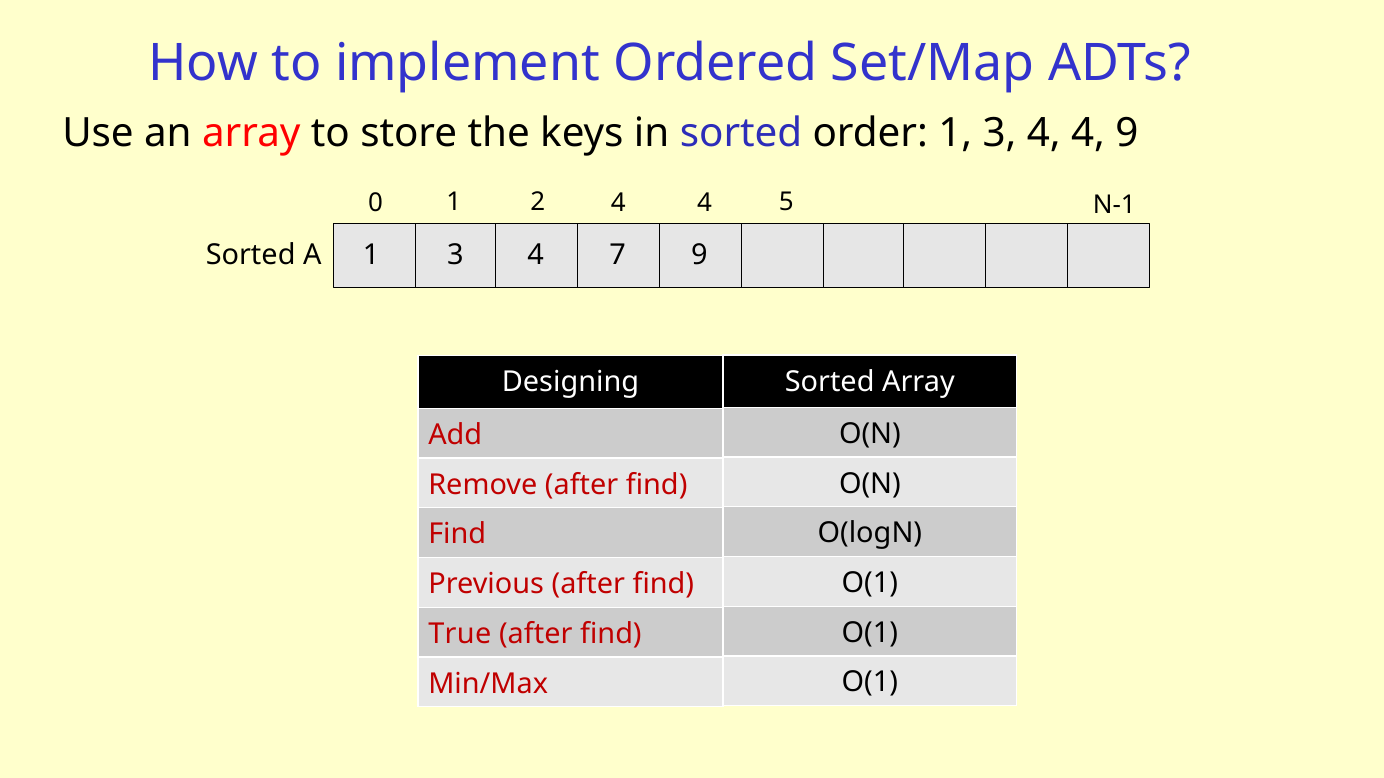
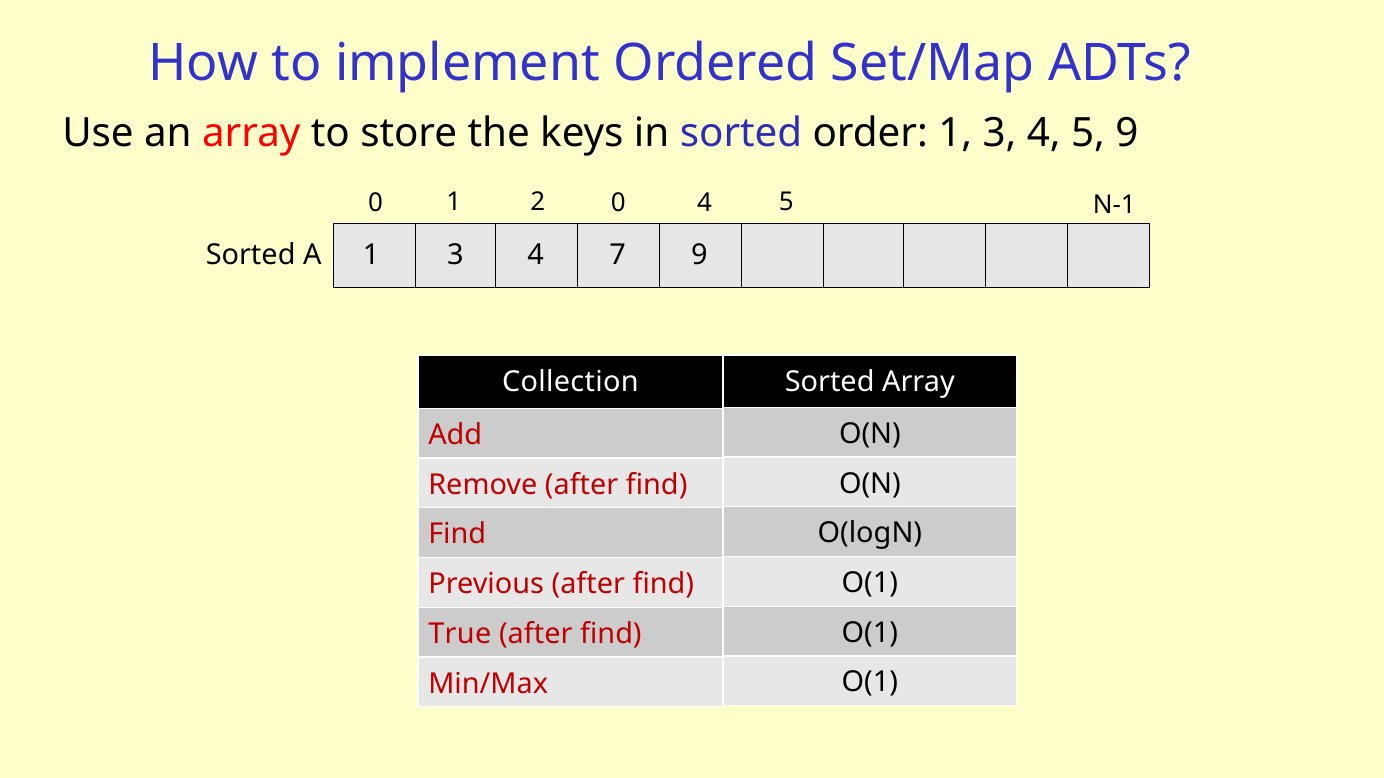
3 4 4: 4 -> 5
2 4: 4 -> 0
Designing: Designing -> Collection
